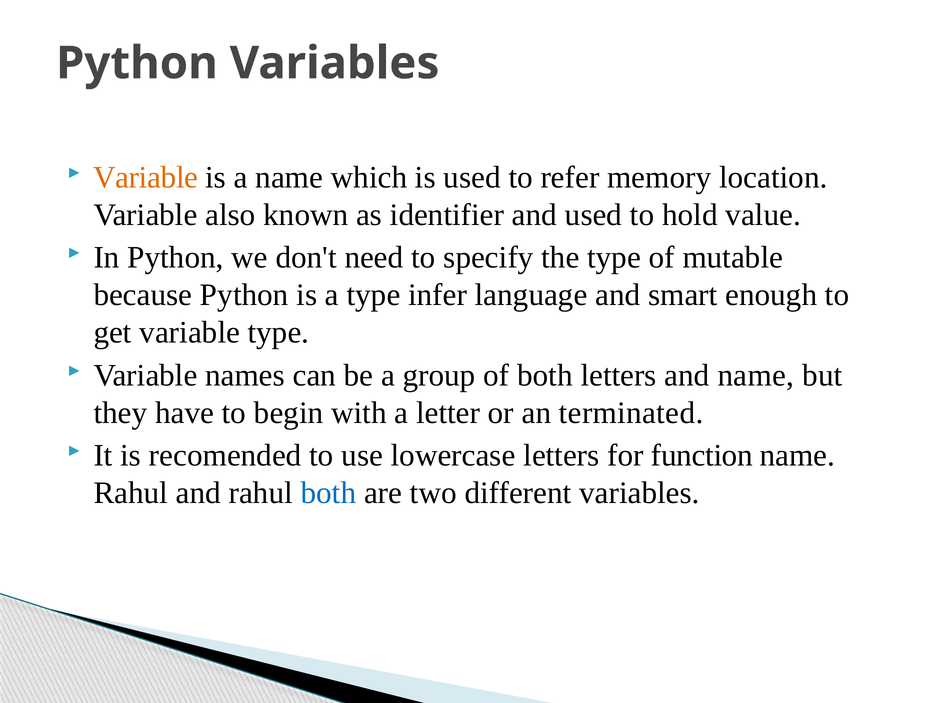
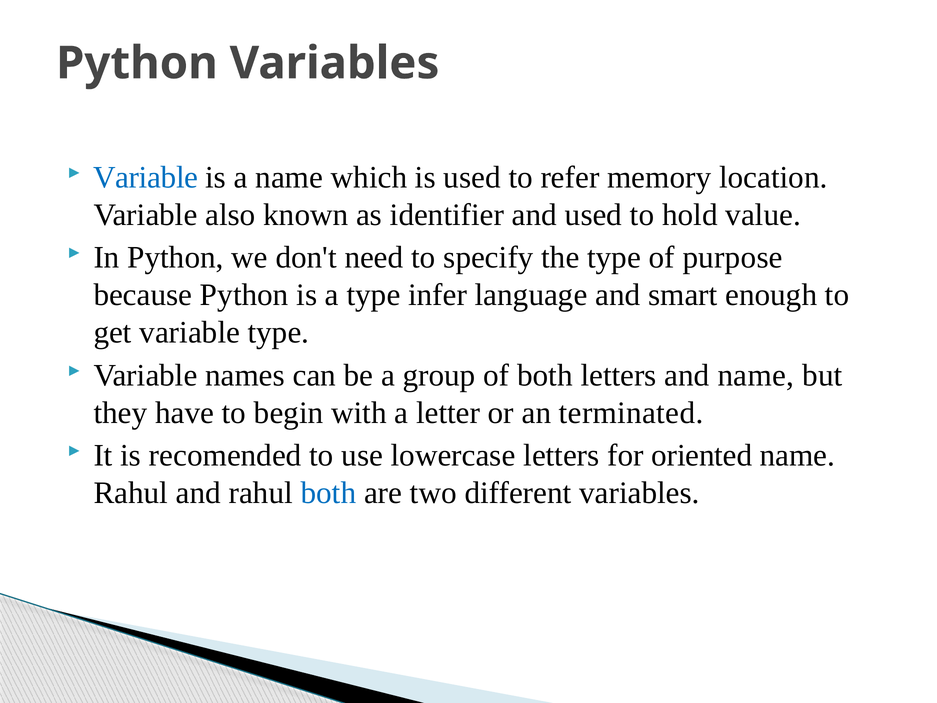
Variable at (146, 177) colour: orange -> blue
mutable: mutable -> purpose
function: function -> oriented
